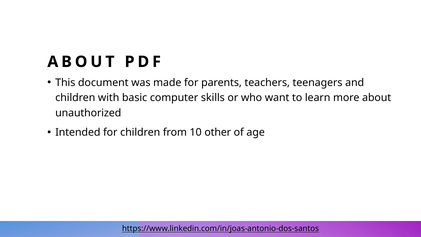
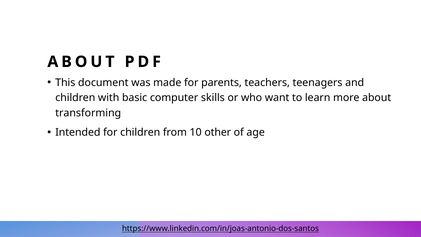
unauthorized: unauthorized -> transforming
